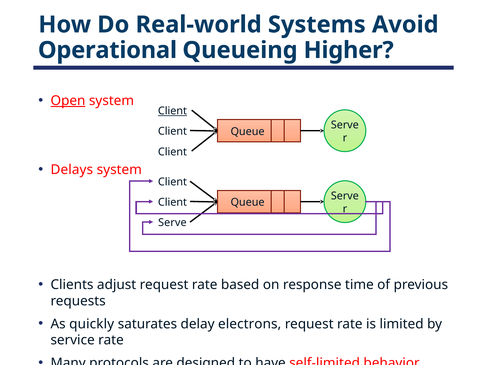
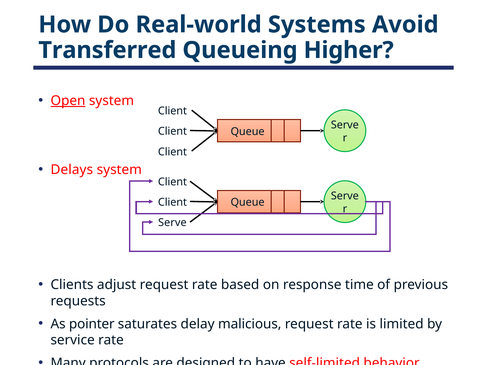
Operational: Operational -> Transferred
Client at (172, 111) underline: present -> none
quickly: quickly -> pointer
electrons: electrons -> malicious
